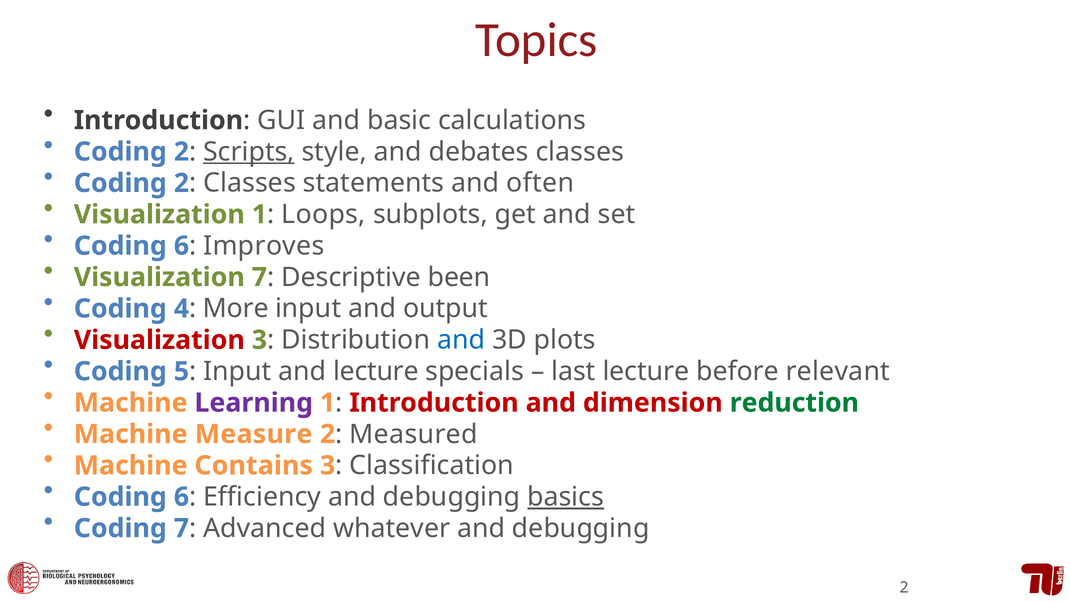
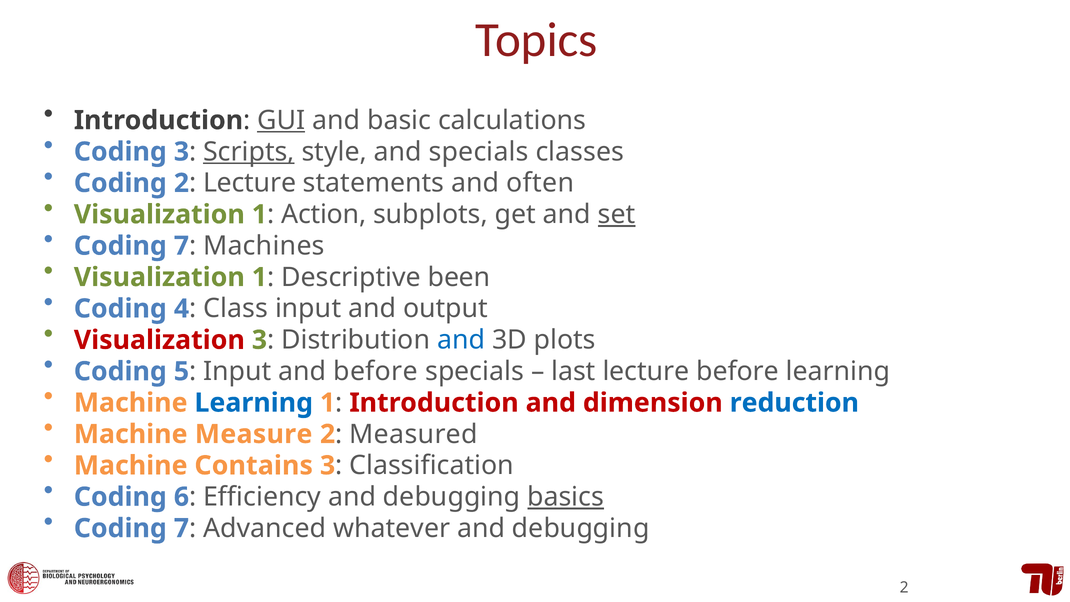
GUI underline: none -> present
2 at (181, 152): 2 -> 3
and debates: debates -> specials
Classes at (250, 183): Classes -> Lecture
Loops: Loops -> Action
set underline: none -> present
6 at (181, 246): 6 -> 7
Improves: Improves -> Machines
7 at (259, 277): 7 -> 1
More: More -> Class
and lecture: lecture -> before
before relevant: relevant -> learning
Learning at (254, 403) colour: purple -> blue
reduction colour: green -> blue
